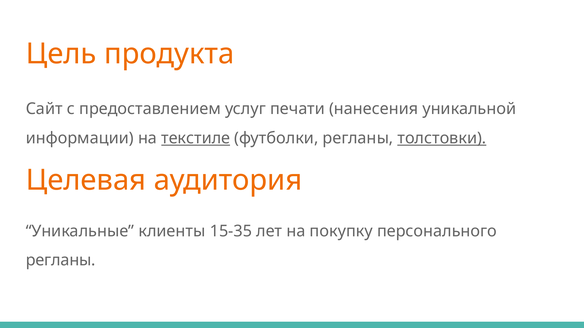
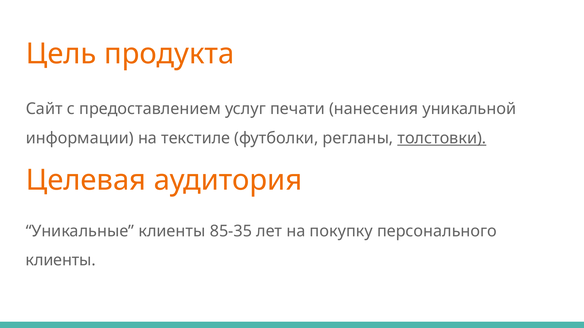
текстиле underline: present -> none
15-35: 15-35 -> 85-35
регланы at (61, 261): регланы -> клиенты
